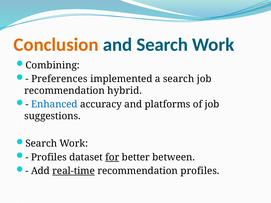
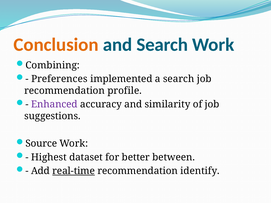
hybrid: hybrid -> profile
Enhanced colour: blue -> purple
platforms: platforms -> similarity
Search at (41, 144): Search -> Source
Profiles at (49, 157): Profiles -> Highest
for underline: present -> none
recommendation profiles: profiles -> identify
